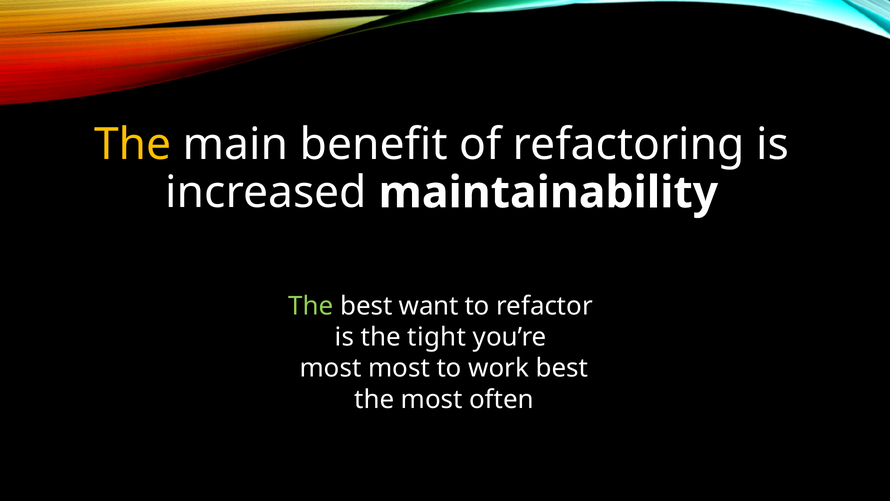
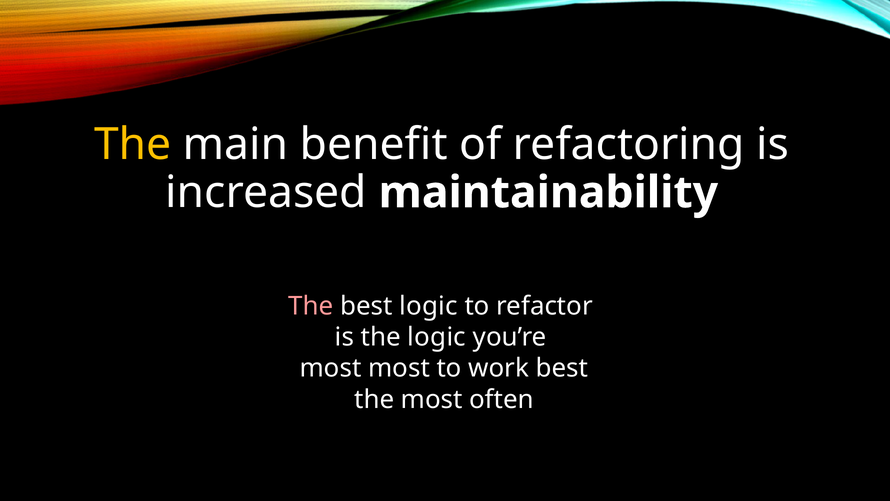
The at (311, 306) colour: light green -> pink
best want: want -> logic
the tight: tight -> logic
